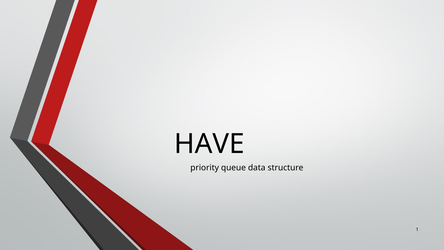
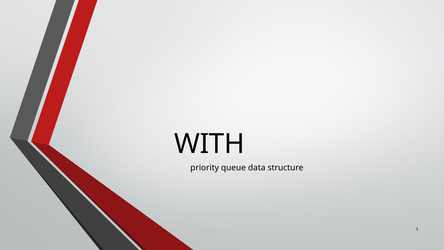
HAVE: HAVE -> WITH
